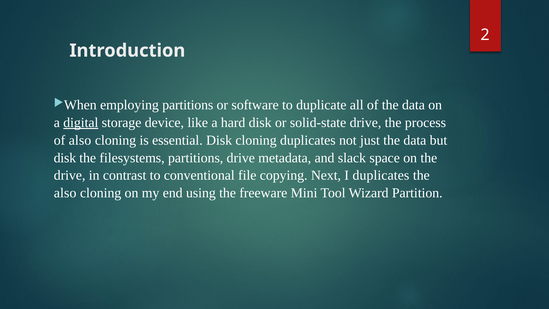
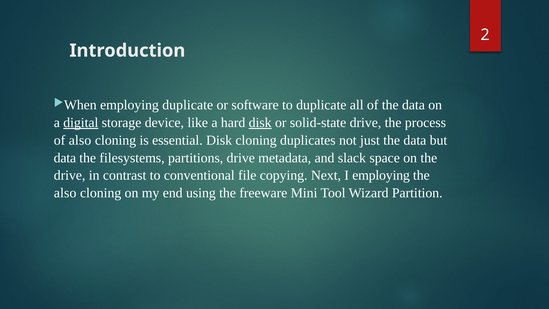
employing partitions: partitions -> duplicate
disk at (260, 122) underline: none -> present
disk at (65, 158): disk -> data
I duplicates: duplicates -> employing
